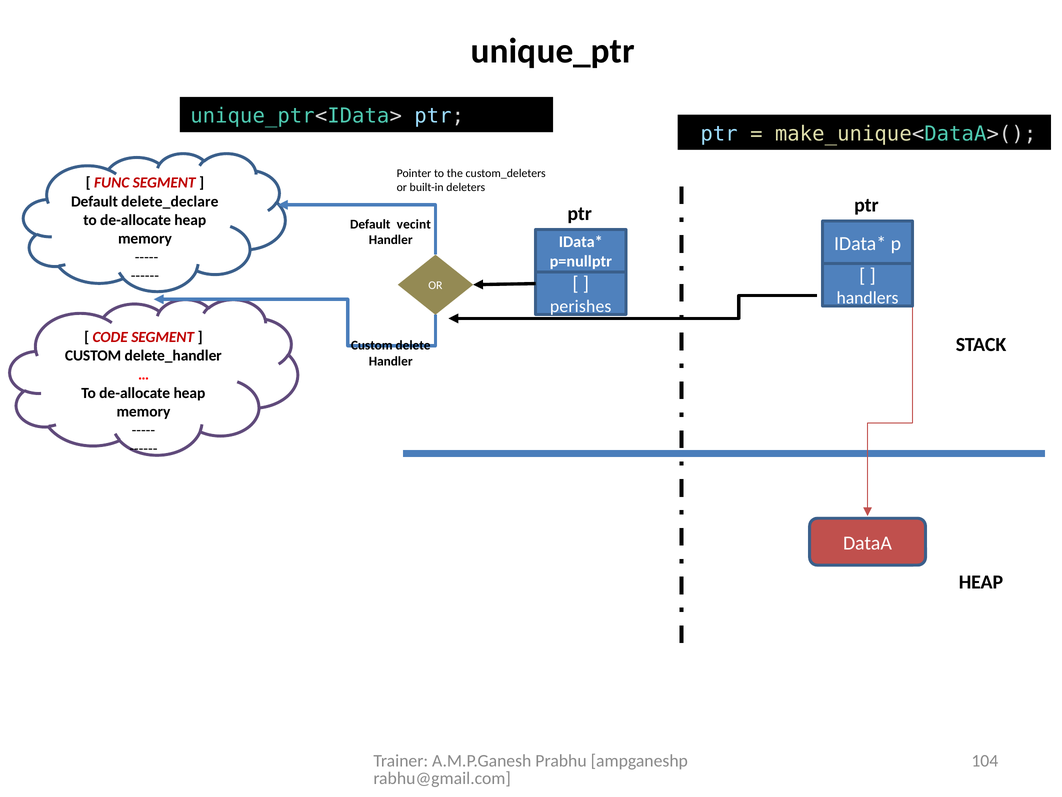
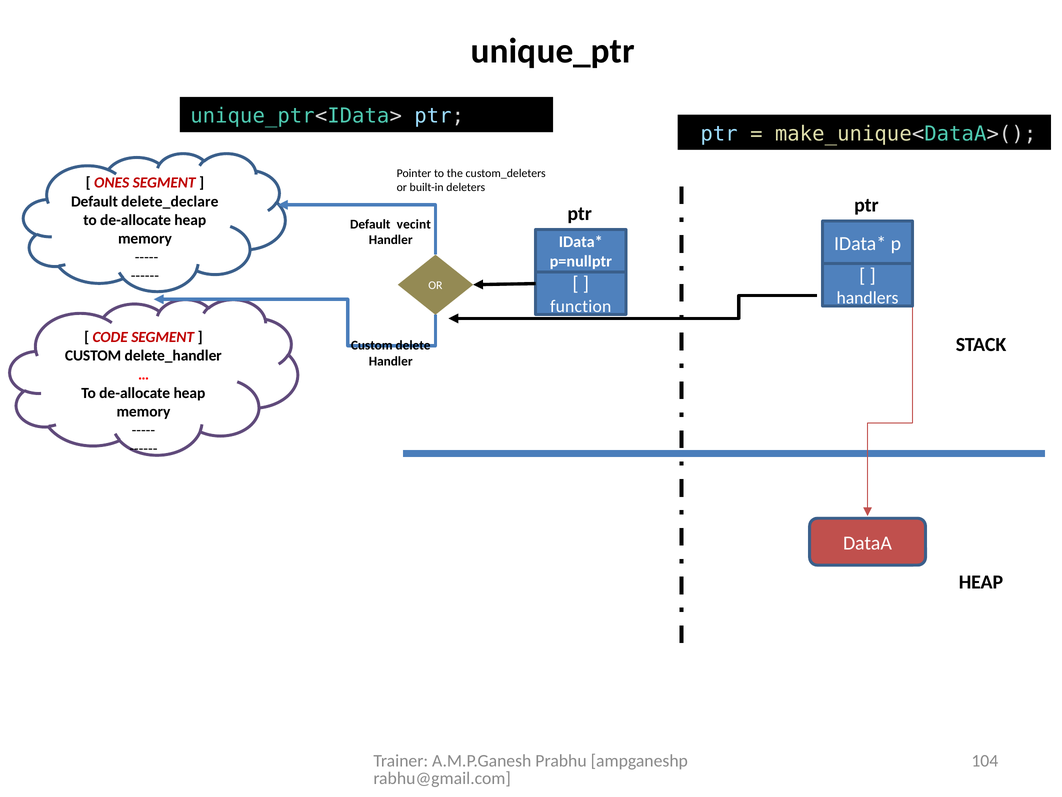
FUNC: FUNC -> ONES
perishes: perishes -> function
